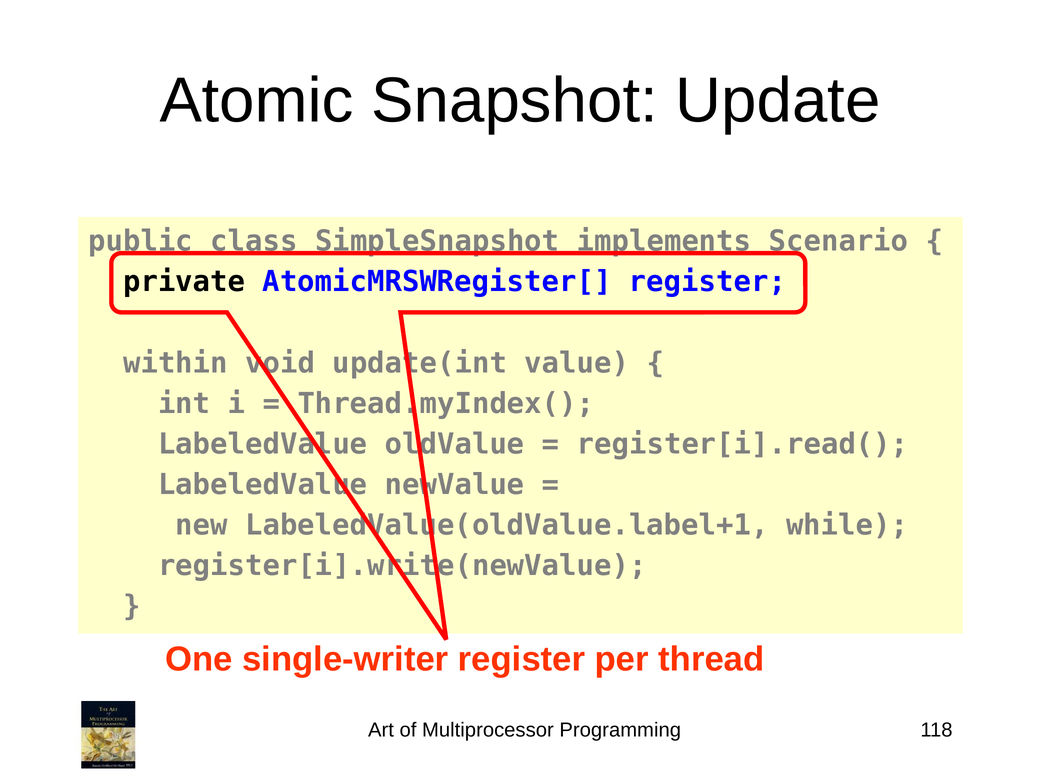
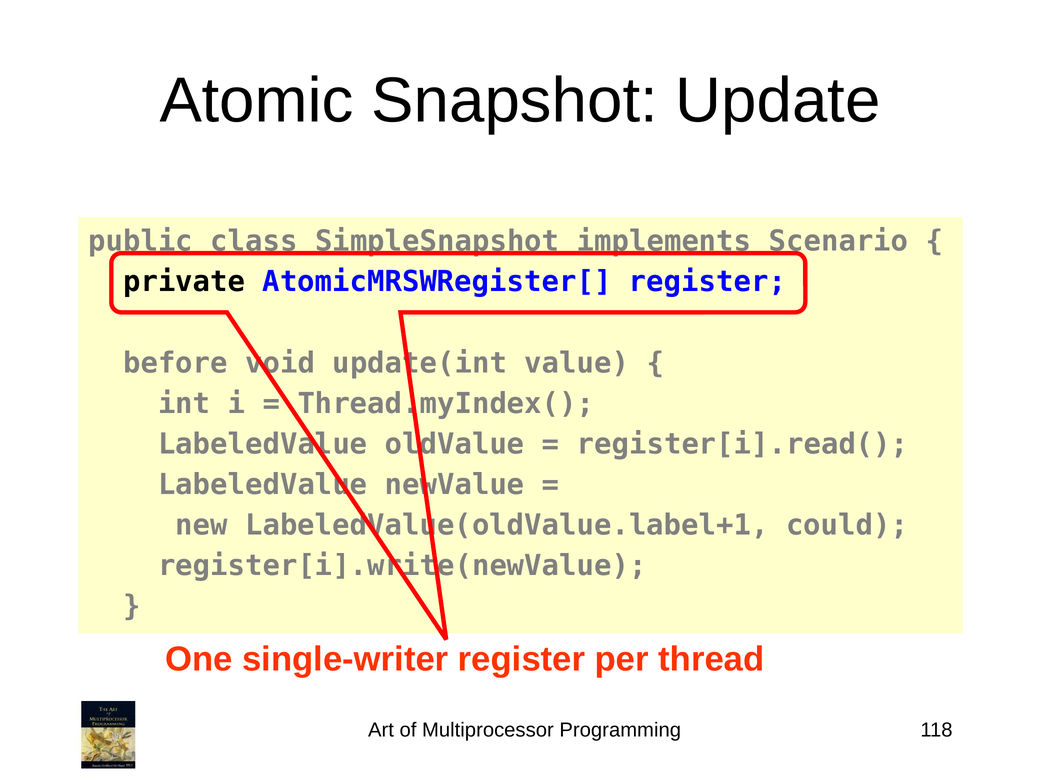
within: within -> before
while: while -> could
